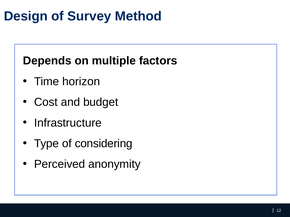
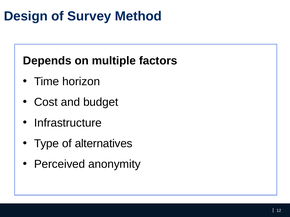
considering: considering -> alternatives
